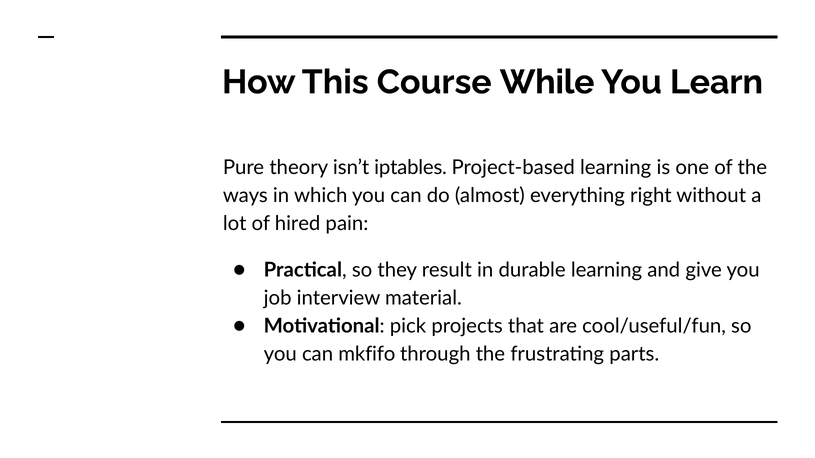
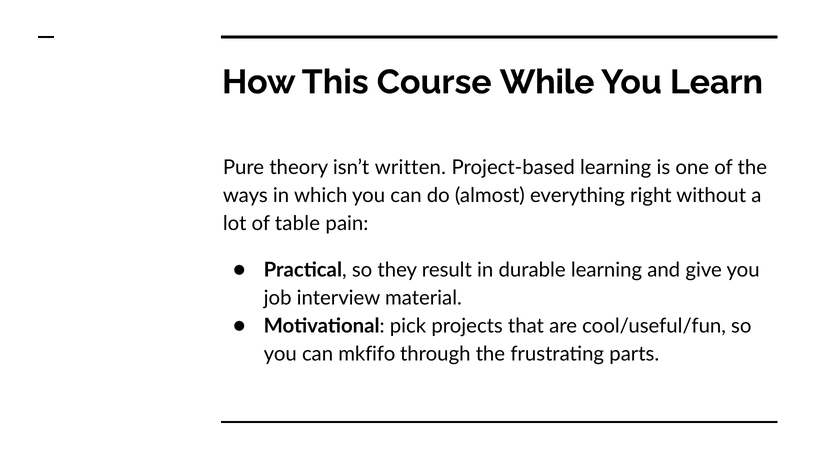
iptables: iptables -> written
hired: hired -> table
